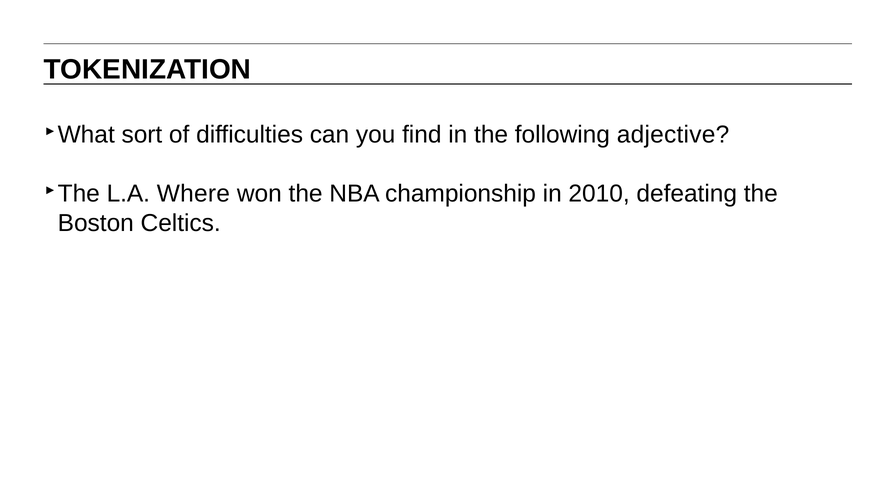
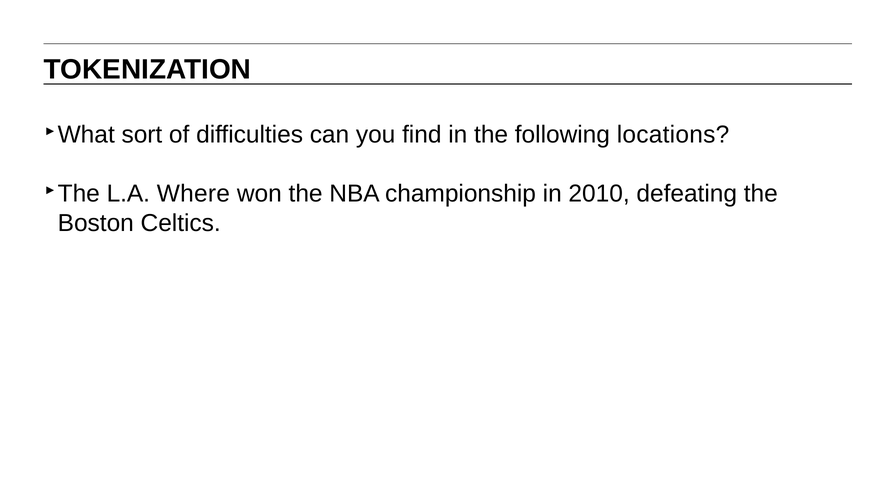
adjective: adjective -> locations
